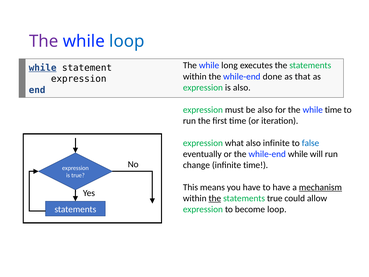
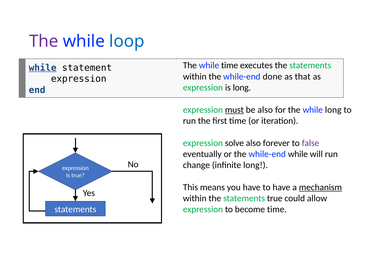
while long: long -> time
is also: also -> long
must underline: none -> present
while time: time -> long
what: what -> solve
also infinite: infinite -> forever
false colour: blue -> purple
infinite time: time -> long
the at (215, 198) underline: present -> none
become loop: loop -> time
